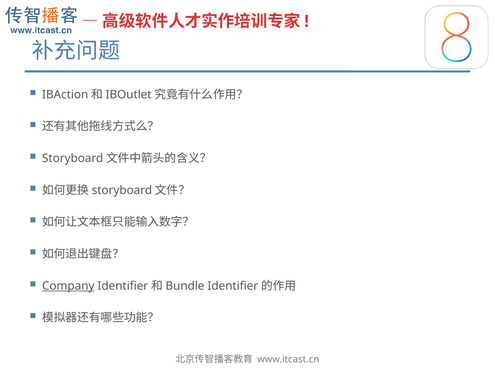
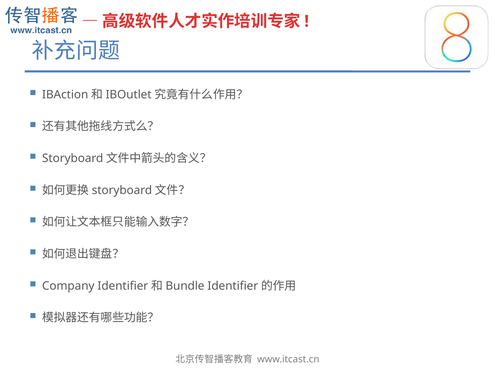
Company underline: present -> none
